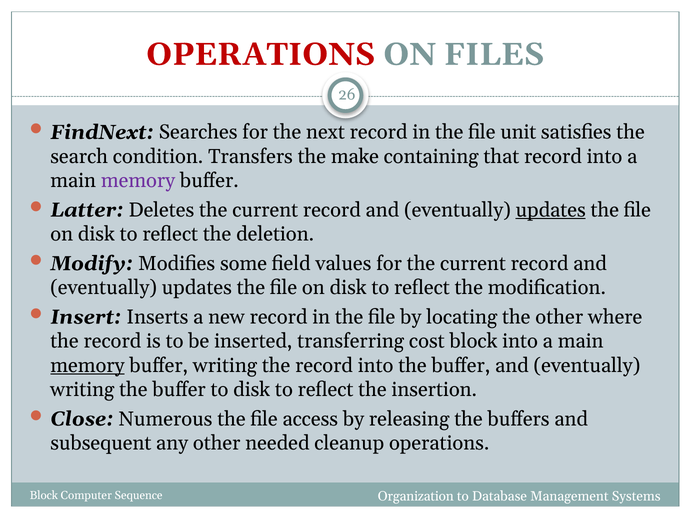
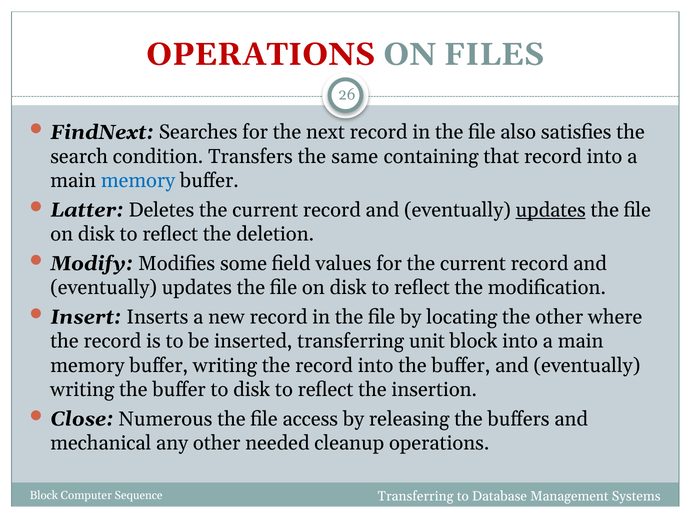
unit: unit -> also
make: make -> same
memory at (138, 181) colour: purple -> blue
cost: cost -> unit
memory at (87, 366) underline: present -> none
subsequent: subsequent -> mechanical
Organization at (416, 496): Organization -> Transferring
